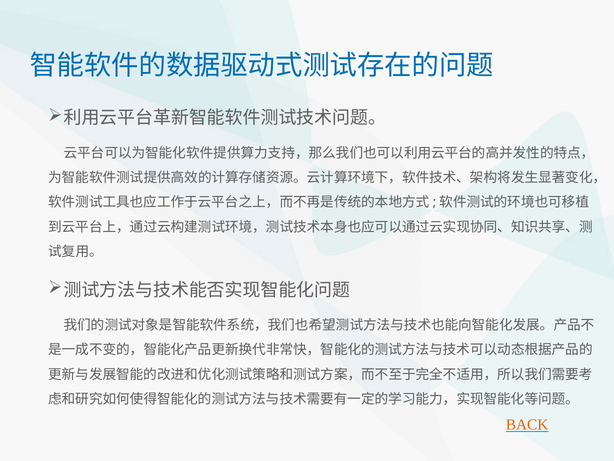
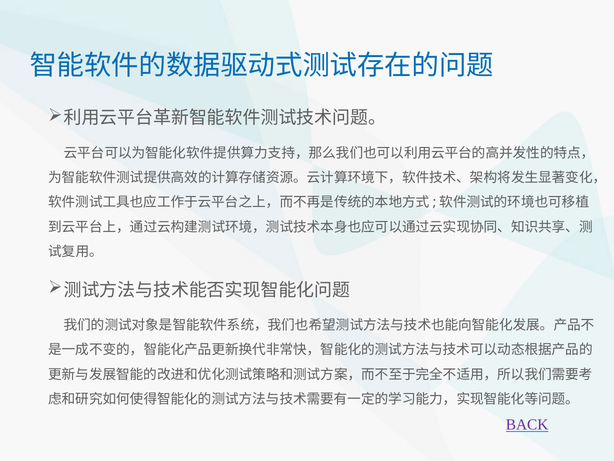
BACK colour: orange -> purple
